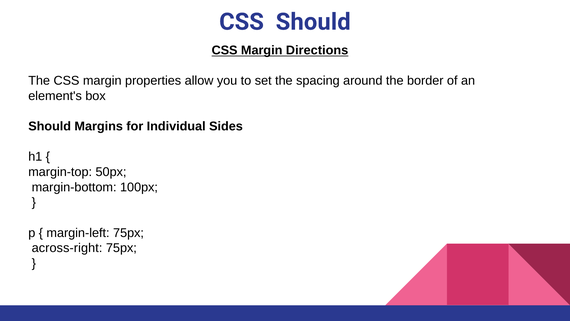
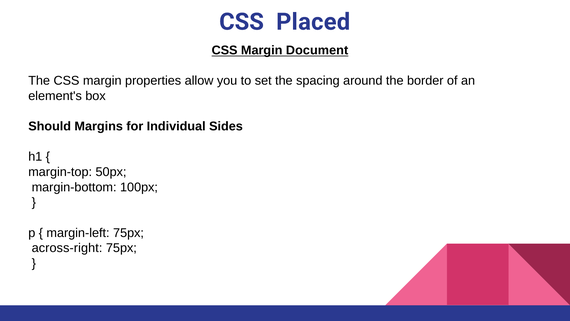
CSS Should: Should -> Placed
Directions: Directions -> Document
